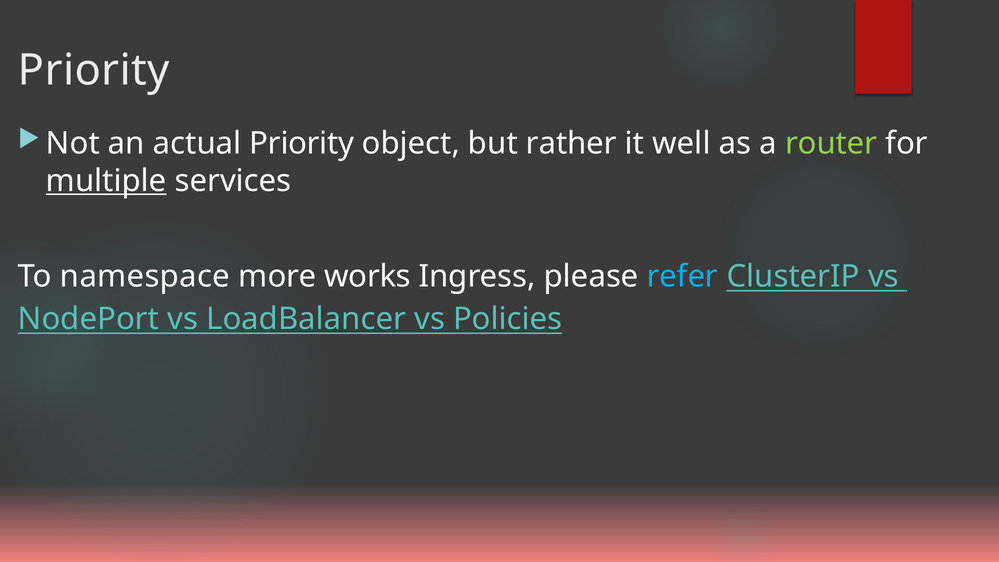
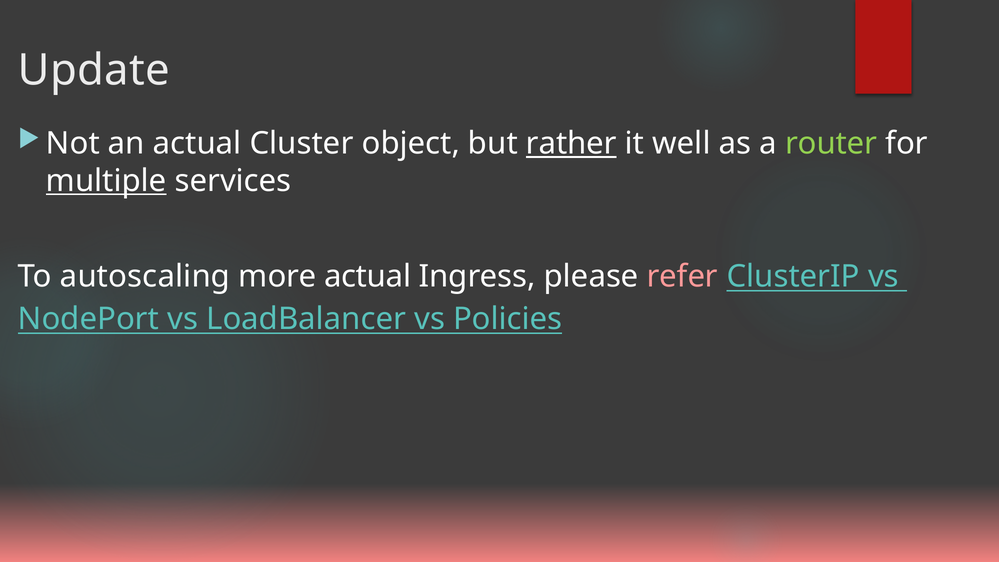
Priority at (94, 70): Priority -> Update
actual Priority: Priority -> Cluster
rather underline: none -> present
namespace: namespace -> autoscaling
more works: works -> actual
refer colour: light blue -> pink
